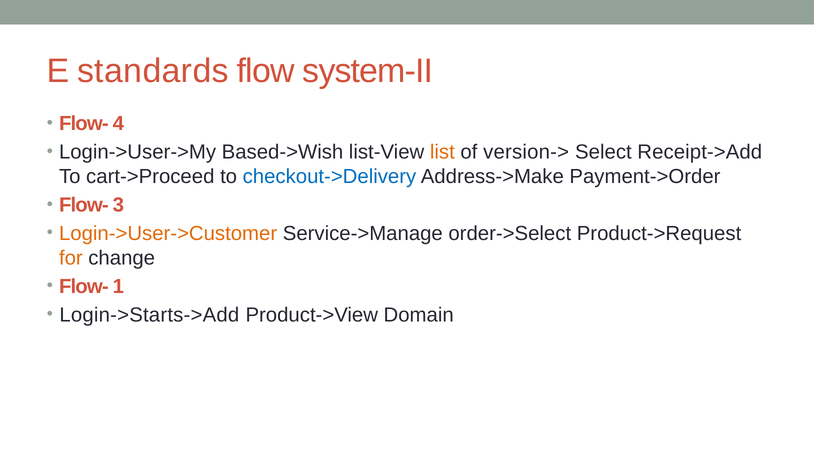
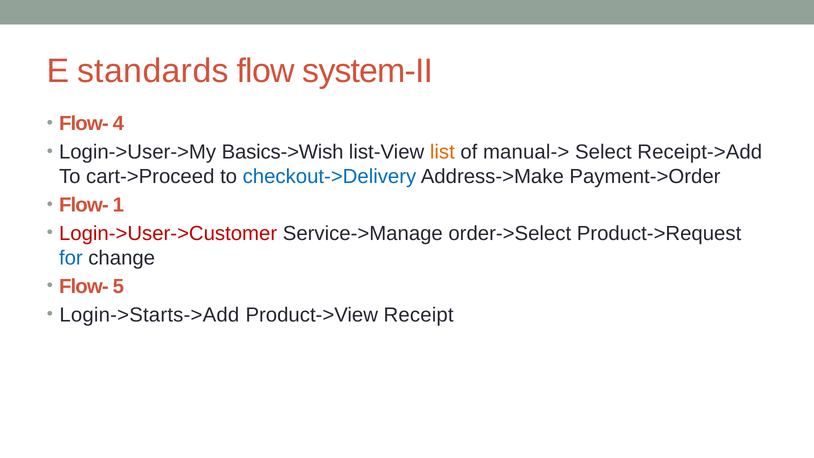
Based->Wish: Based->Wish -> Basics->Wish
version->: version-> -> manual->
3: 3 -> 1
Login->User->Customer colour: orange -> red
for colour: orange -> blue
1: 1 -> 5
Domain: Domain -> Receipt
